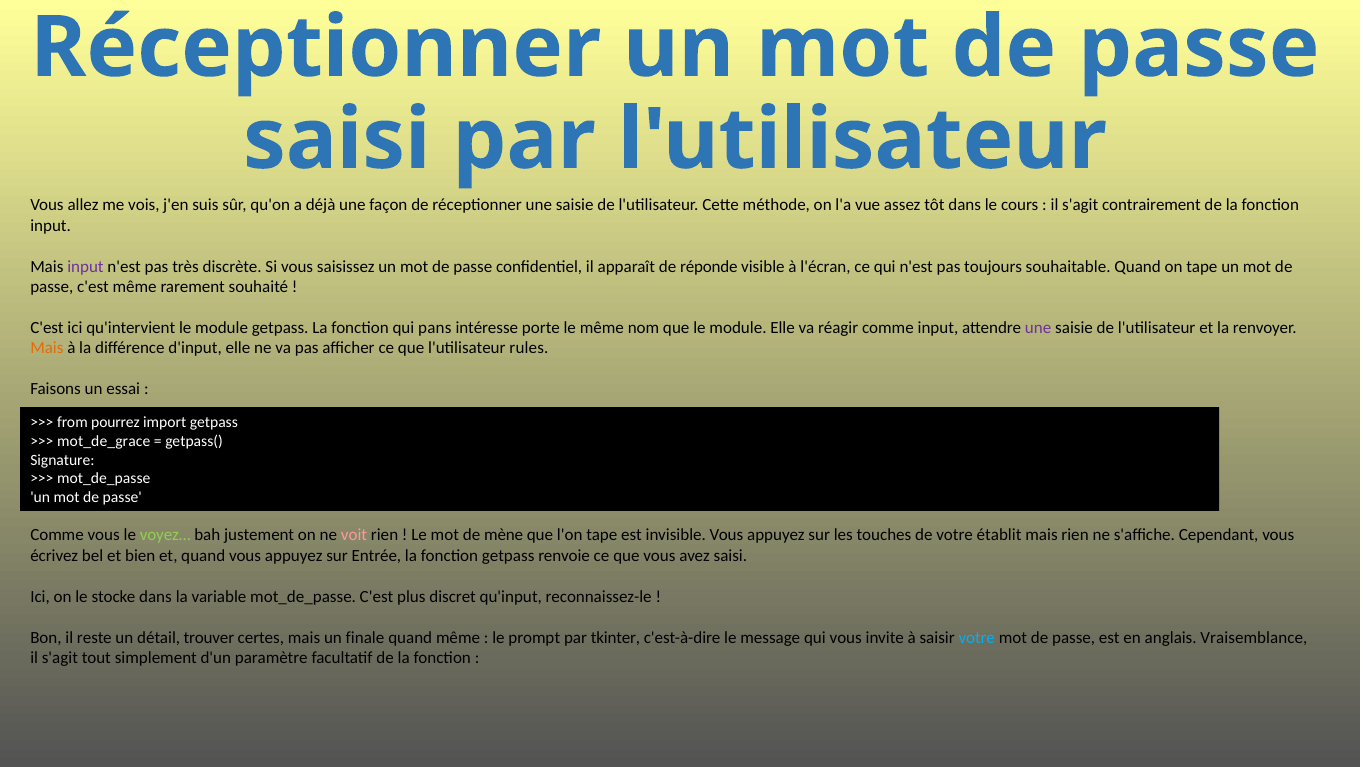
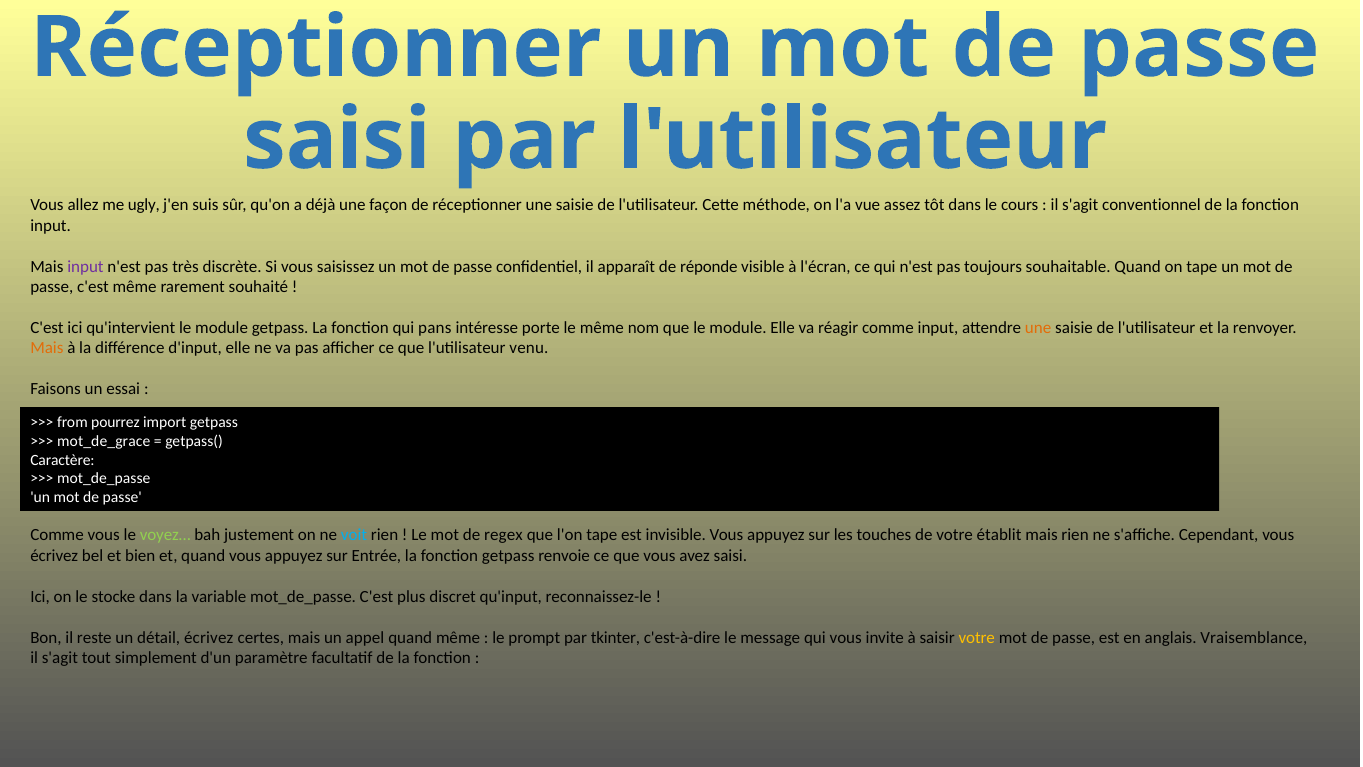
vois: vois -> ugly
contrairement: contrairement -> conventionnel
une at (1038, 328) colour: purple -> orange
rules: rules -> venu
Signature: Signature -> Caractère
voit colour: pink -> light blue
mène: mène -> regex
détail trouver: trouver -> écrivez
finale: finale -> appel
votre at (977, 637) colour: light blue -> yellow
